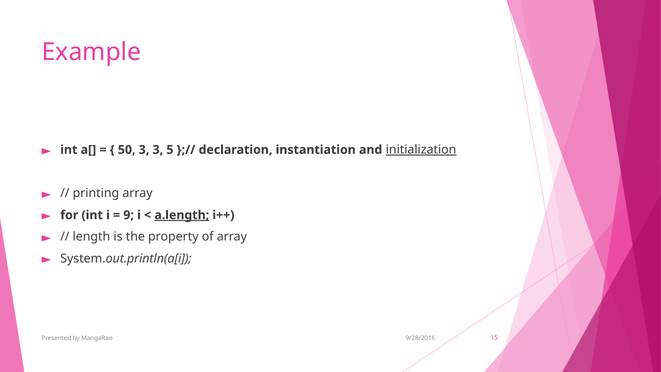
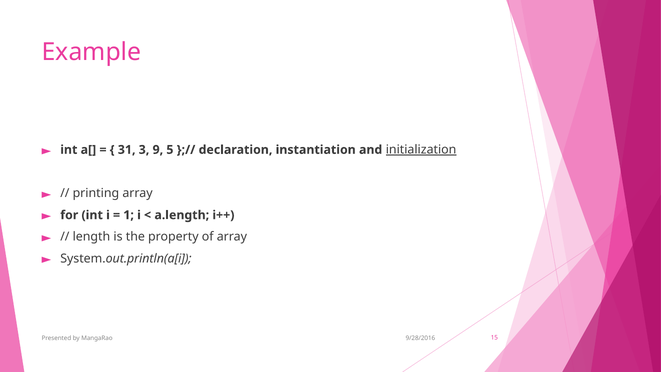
50: 50 -> 31
3 3: 3 -> 9
9: 9 -> 1
a.length underline: present -> none
